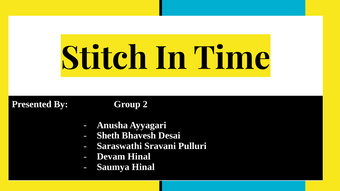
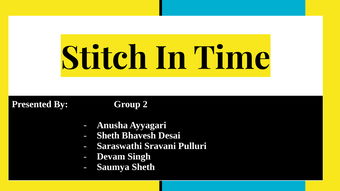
Devam Hinal: Hinal -> Singh
Saumya Hinal: Hinal -> Sheth
